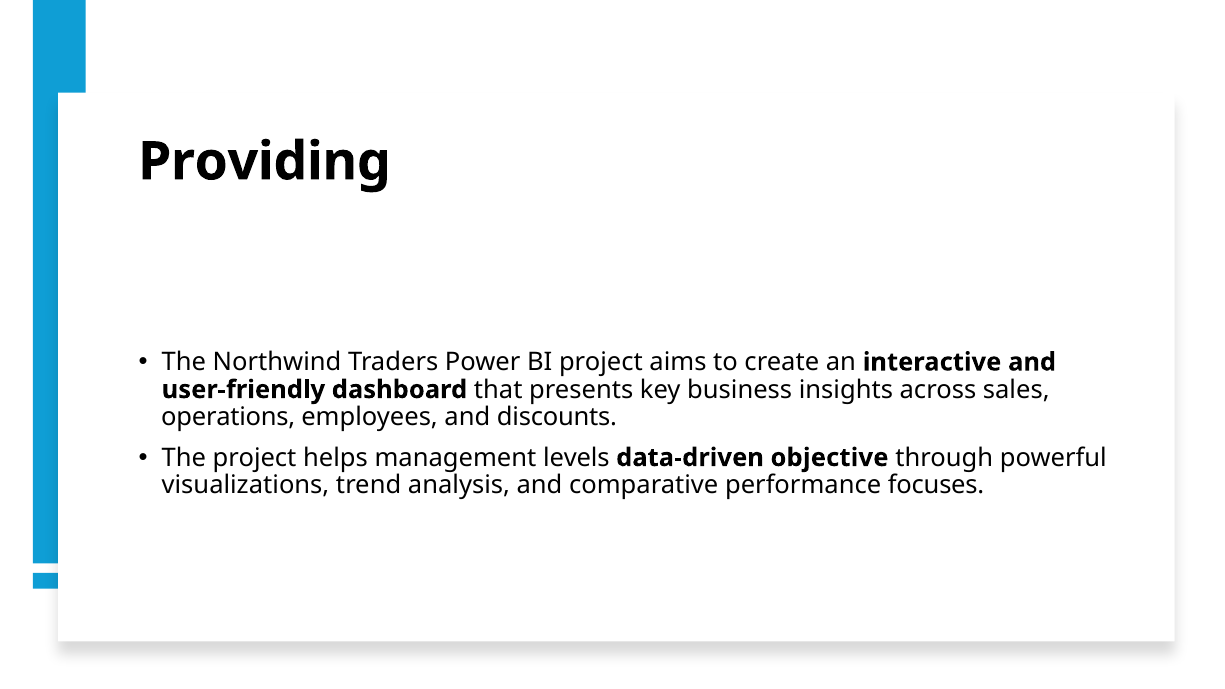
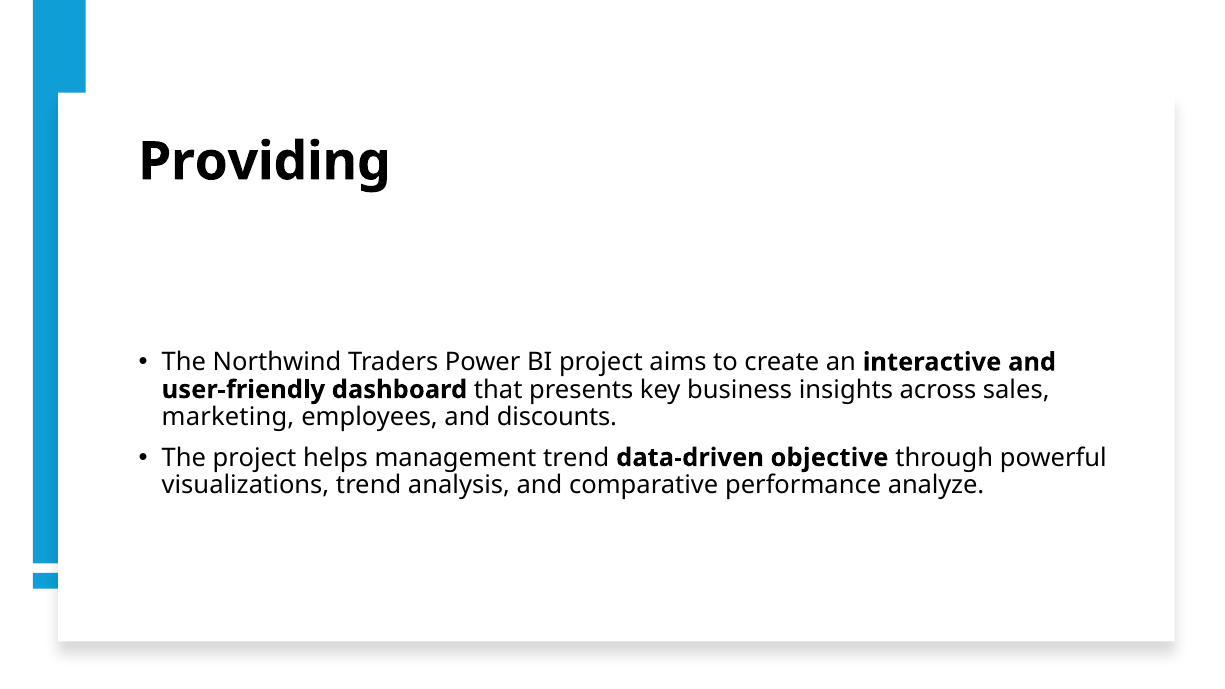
operations: operations -> marketing
management levels: levels -> trend
focuses: focuses -> analyze
